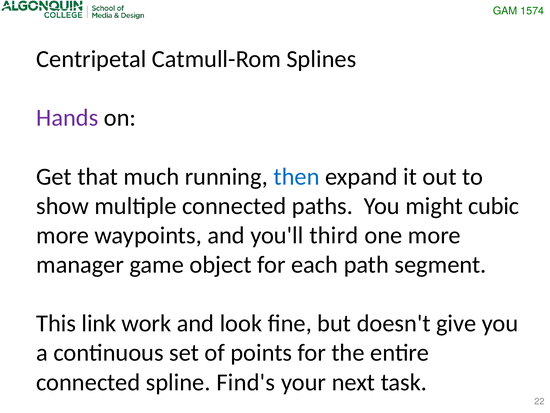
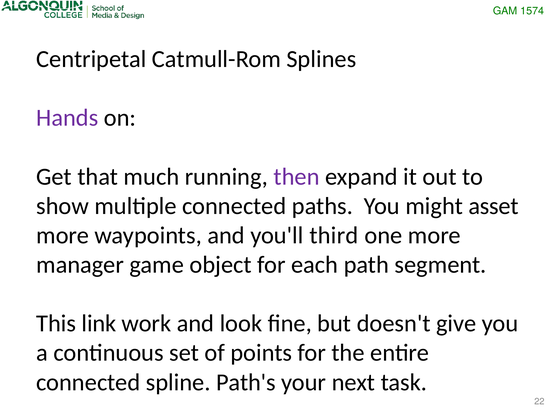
then colour: blue -> purple
cubic: cubic -> asset
Find's: Find's -> Path's
